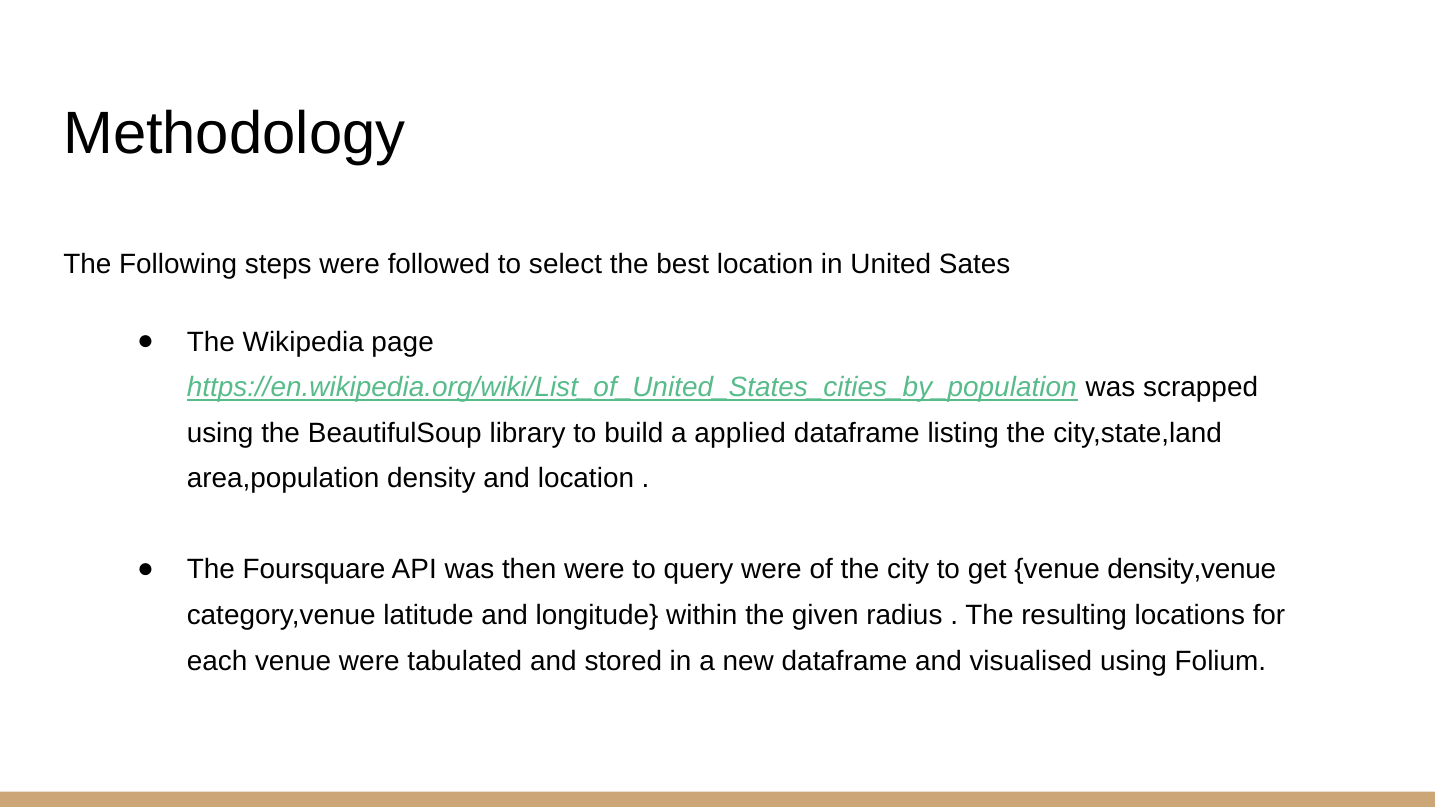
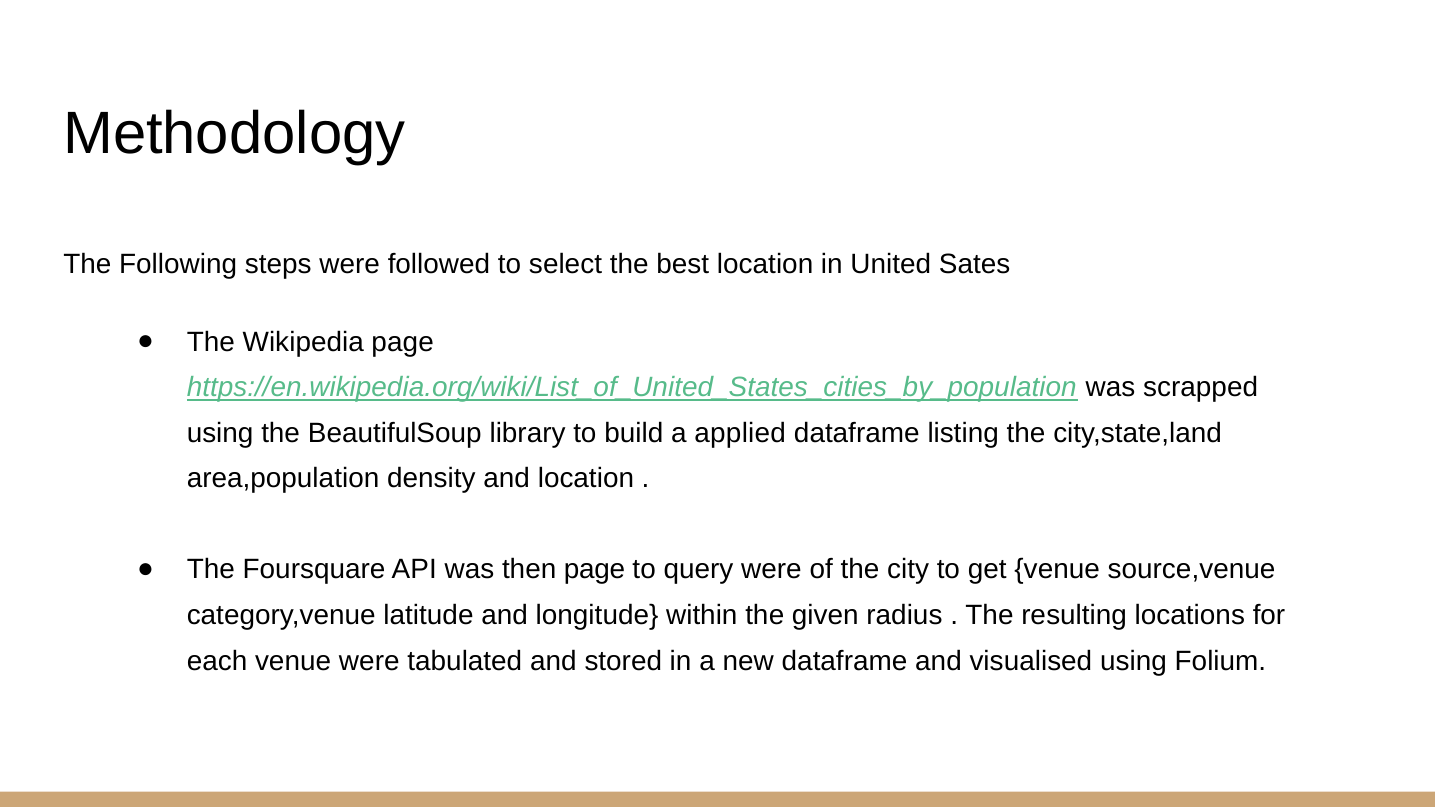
then were: were -> page
density,venue: density,venue -> source,venue
